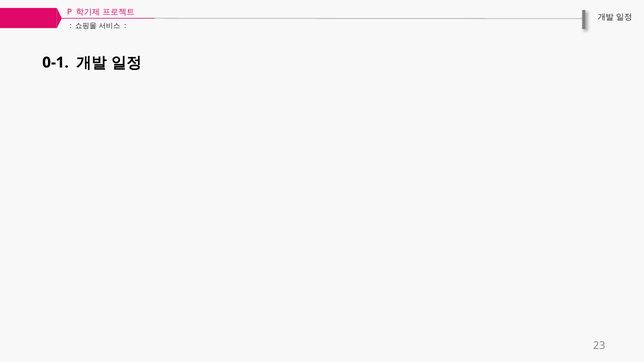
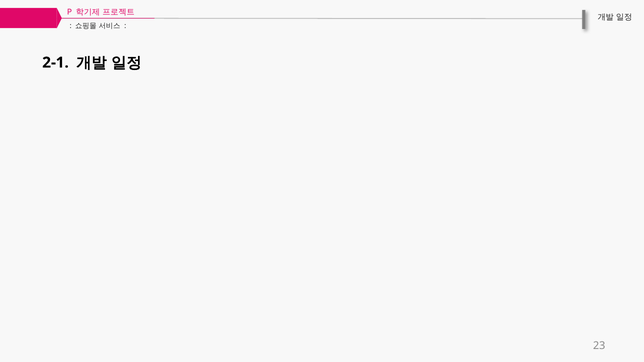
0-1: 0-1 -> 2-1
